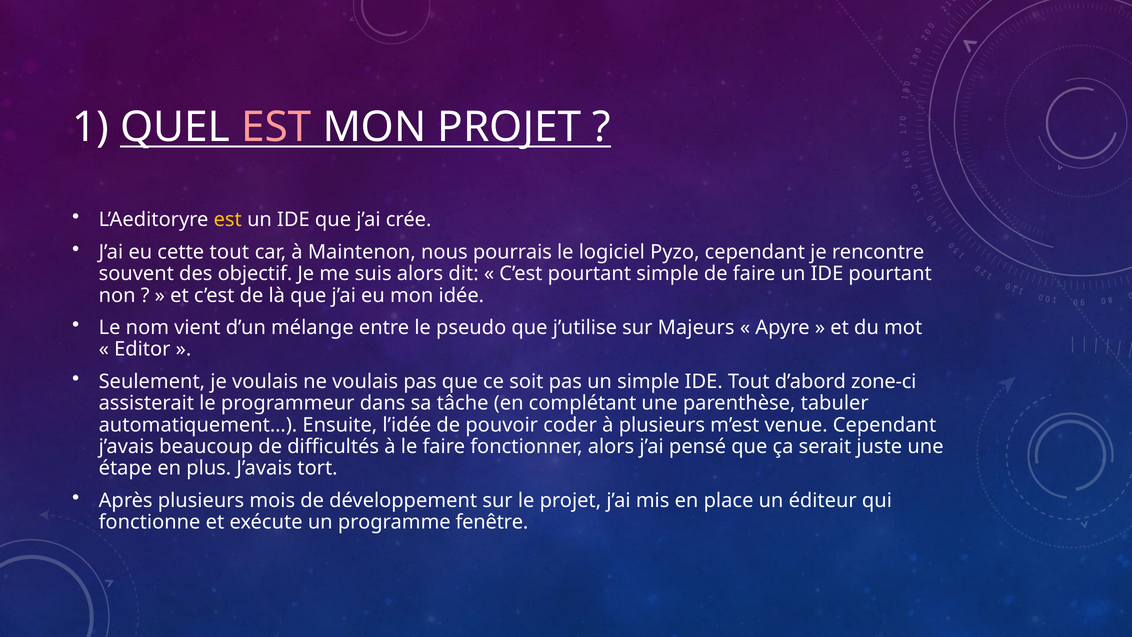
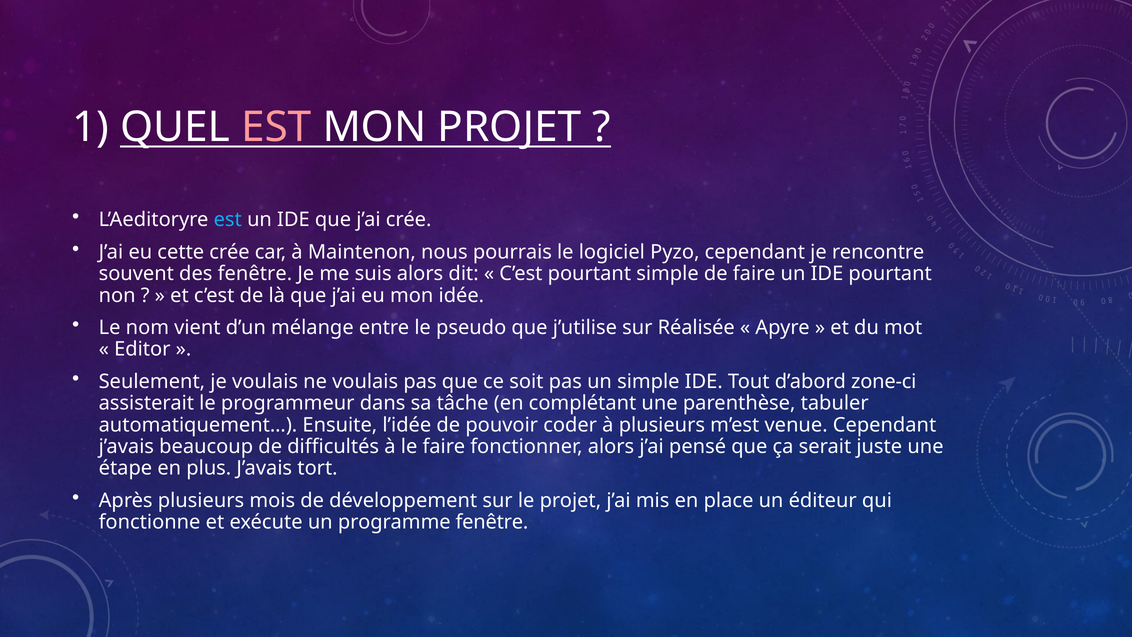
est at (228, 220) colour: yellow -> light blue
cette tout: tout -> crée
des objectif: objectif -> fenêtre
Majeurs: Majeurs -> Réalisée
